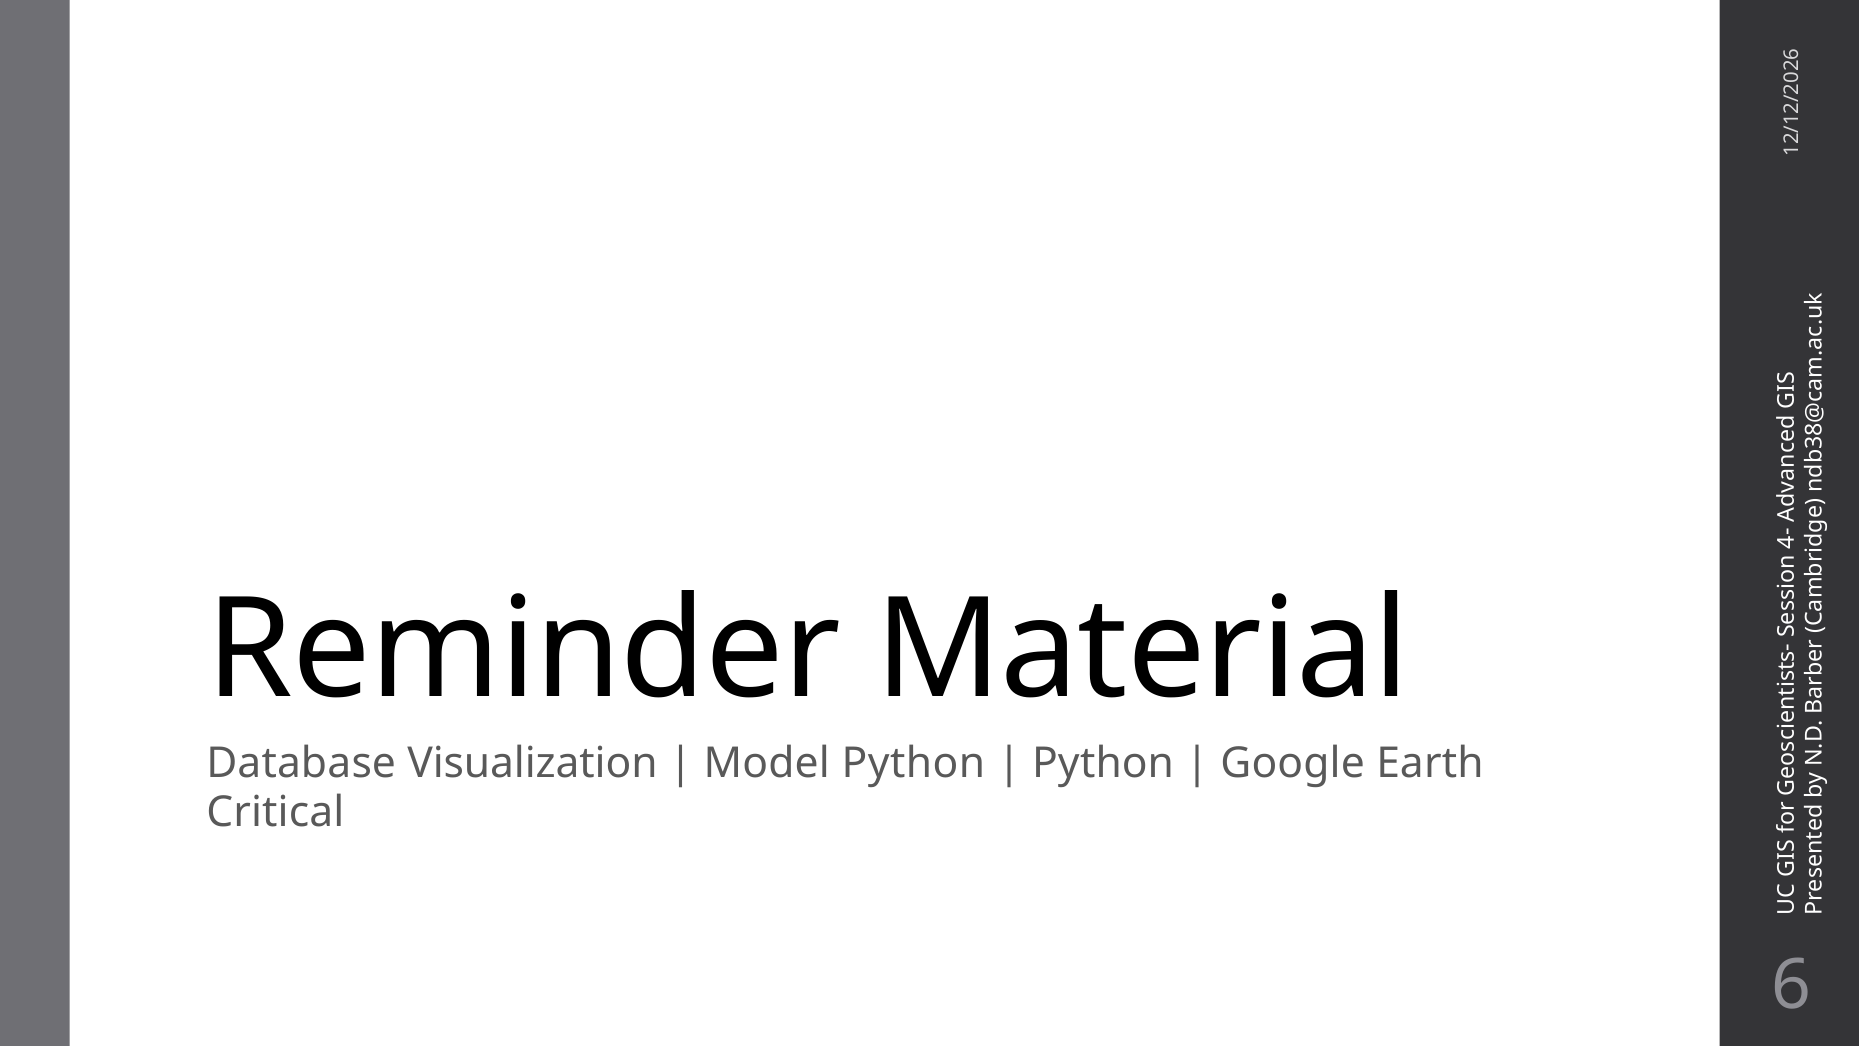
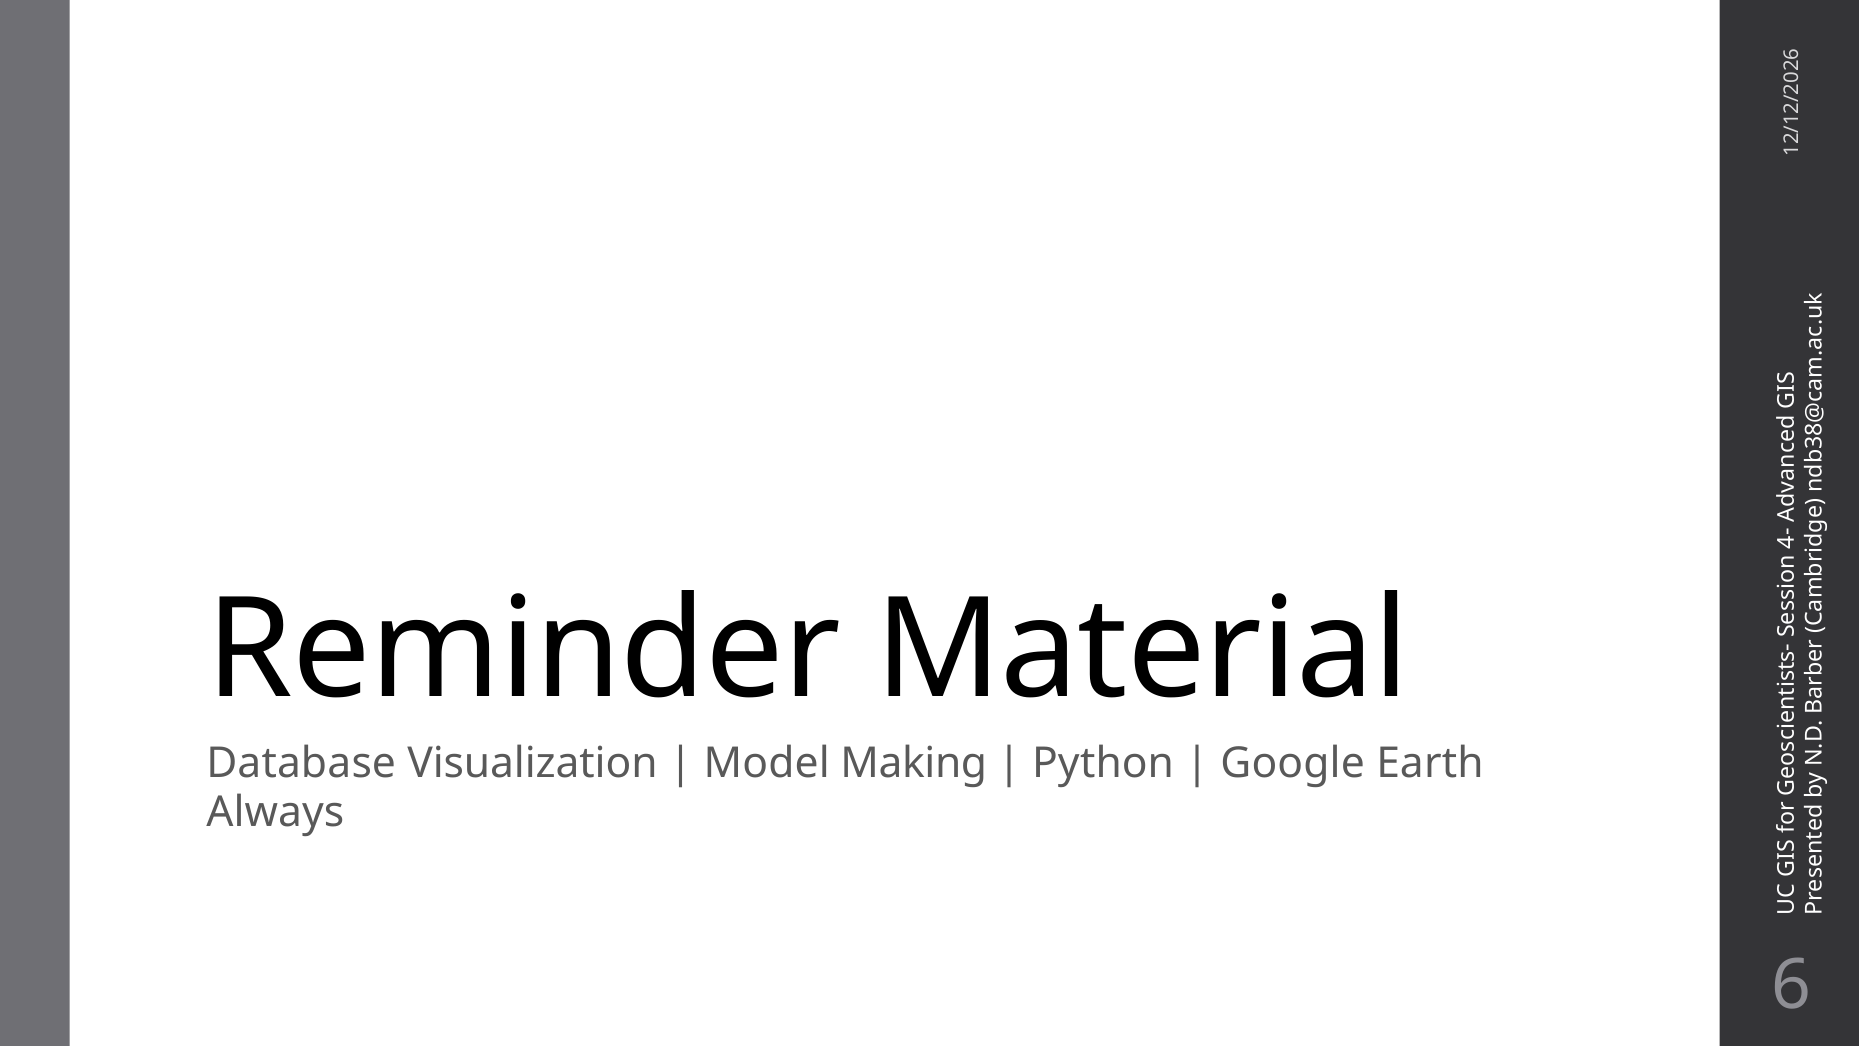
Model Python: Python -> Making
Critical: Critical -> Always
